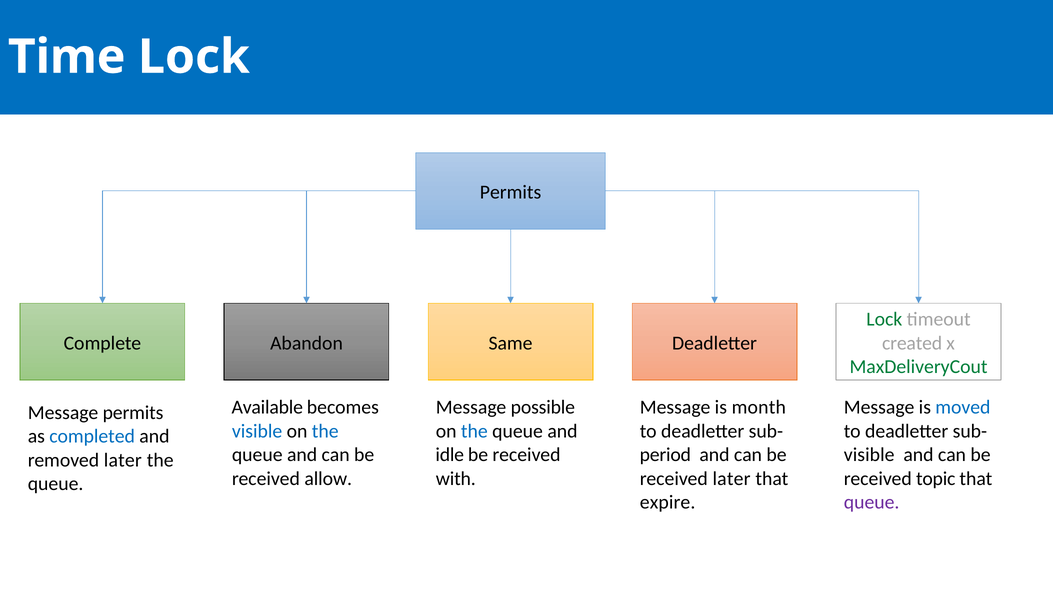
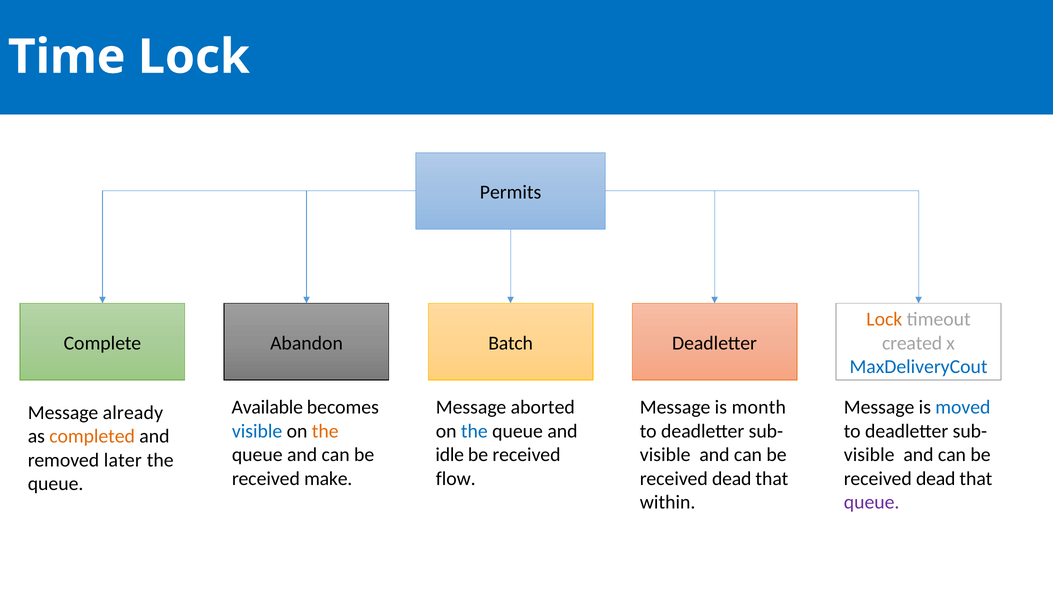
Lock at (884, 320) colour: green -> orange
Same: Same -> Batch
MaxDeliveryCout colour: green -> blue
possible: possible -> aborted
Message permits: permits -> already
the at (325, 431) colour: blue -> orange
completed colour: blue -> orange
period at (665, 455): period -> visible
allow: allow -> make
with: with -> flow
later at (732, 479): later -> dead
topic at (936, 479): topic -> dead
expire: expire -> within
